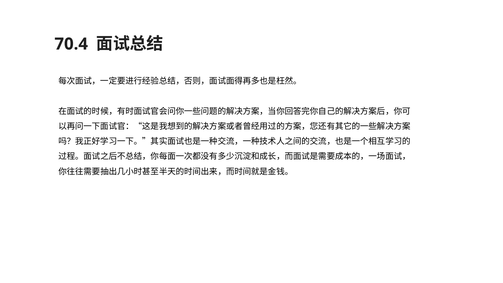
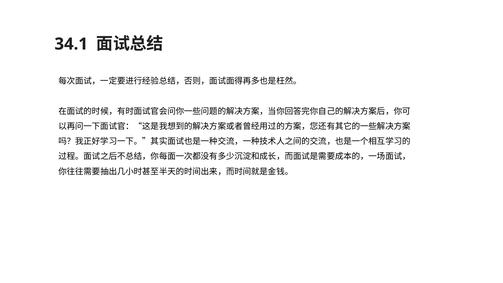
70.4: 70.4 -> 34.1
